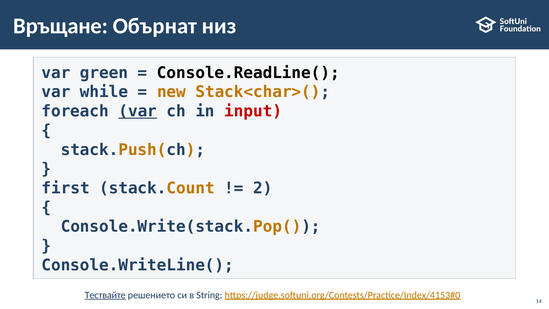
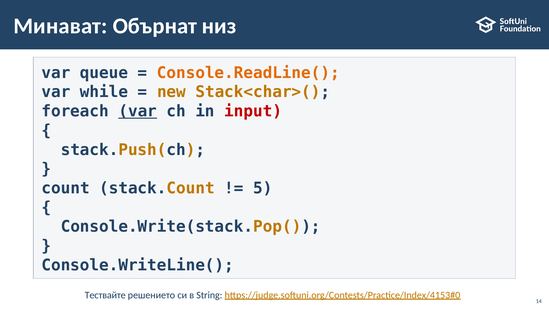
Връщане: Връщане -> Минават
green: green -> queue
Console.ReadLine( colour: black -> orange
first: first -> count
2: 2 -> 5
Тествайте underline: present -> none
